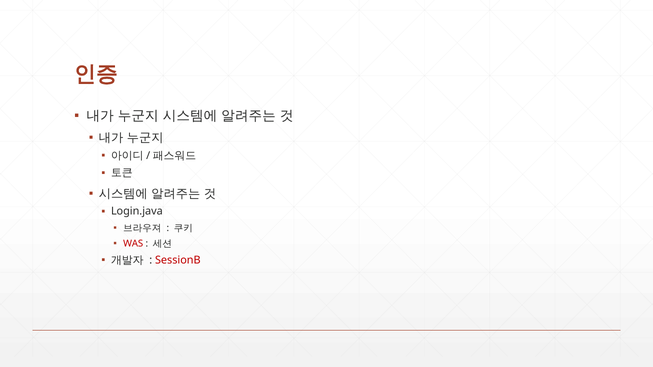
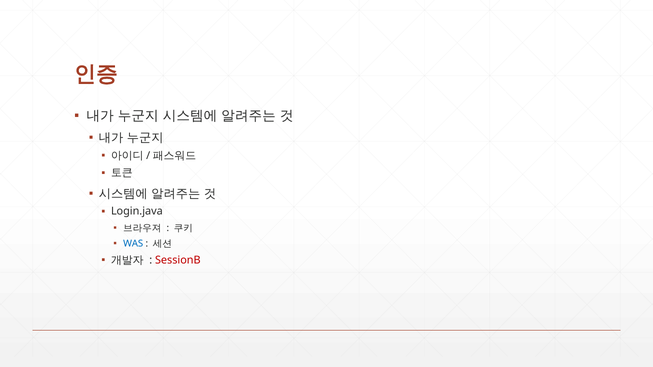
WAS colour: red -> blue
